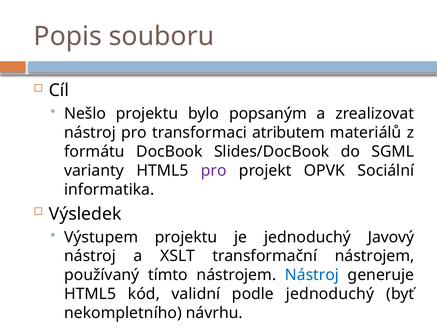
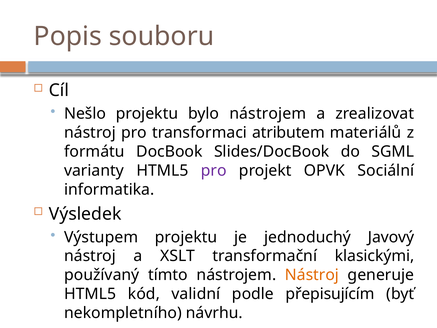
bylo popsaným: popsaným -> nástrojem
transformační nástrojem: nástrojem -> klasickými
Nástroj at (312, 275) colour: blue -> orange
podle jednoduchý: jednoduchý -> přepisujícím
